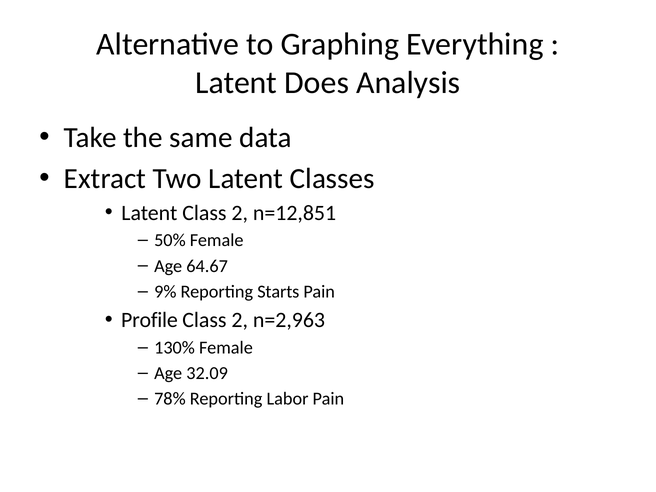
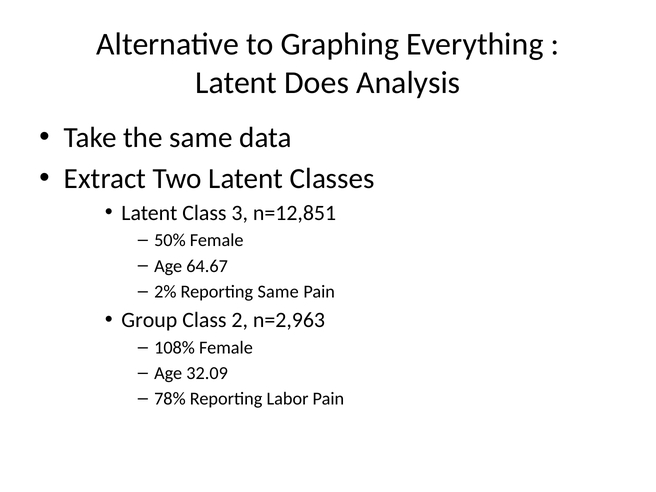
Latent Class 2: 2 -> 3
9%: 9% -> 2%
Reporting Starts: Starts -> Same
Profile: Profile -> Group
130%: 130% -> 108%
